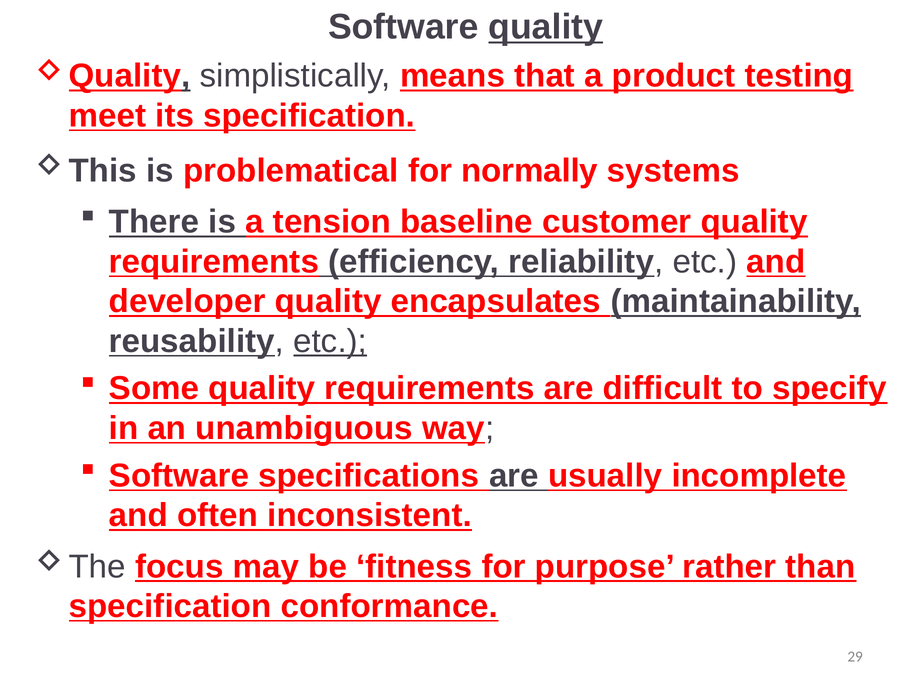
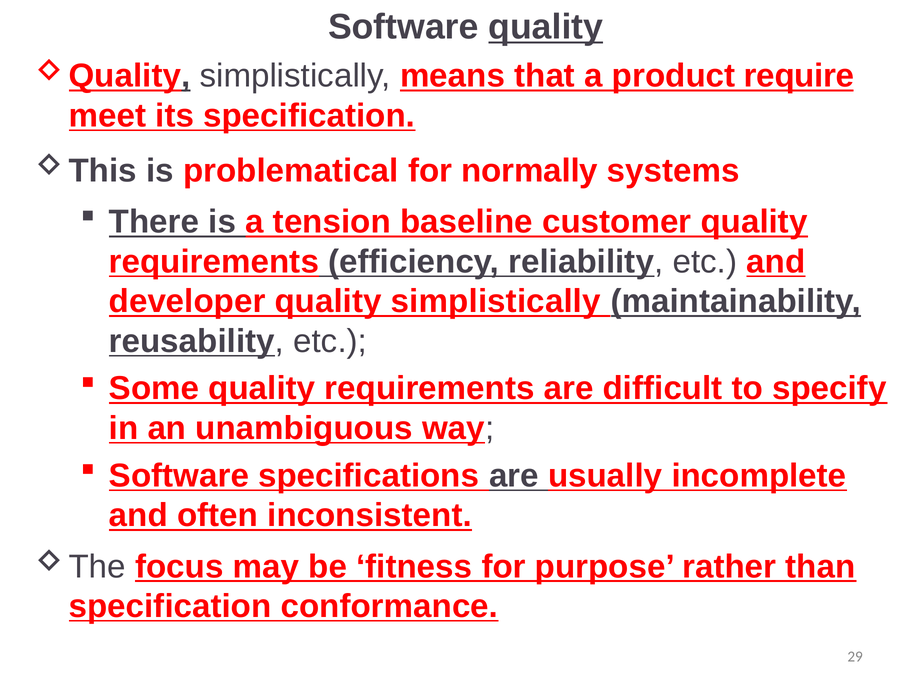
testing: testing -> require
quality encapsulates: encapsulates -> simplistically
etc at (330, 341) underline: present -> none
